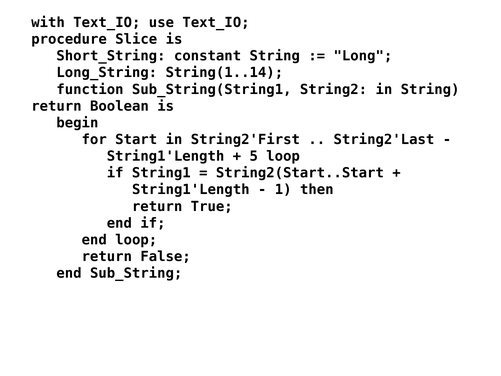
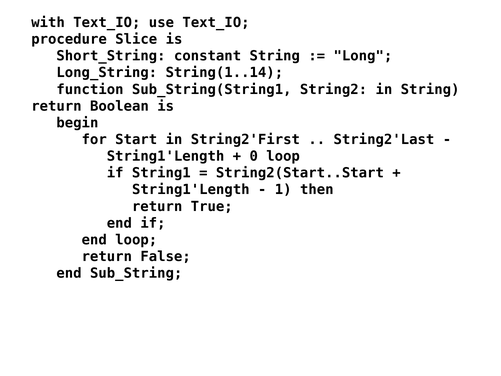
5: 5 -> 0
